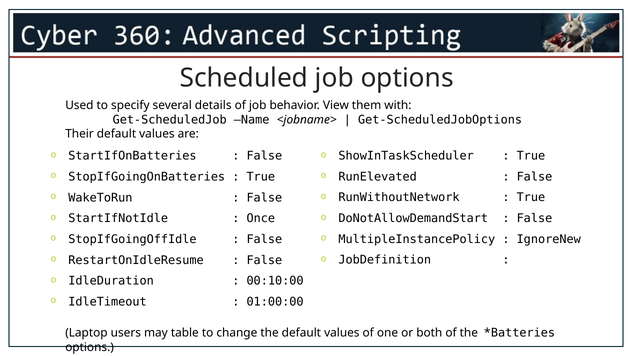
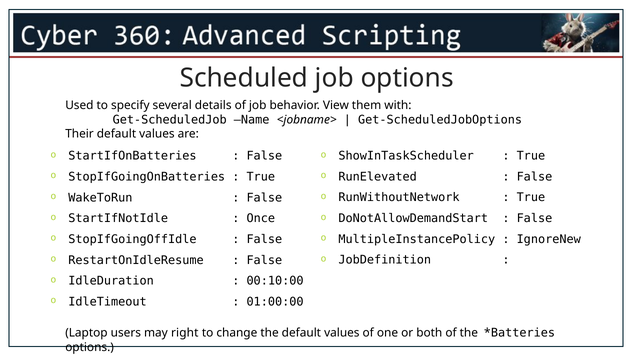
table: table -> right
